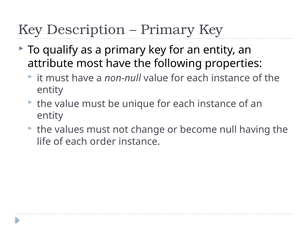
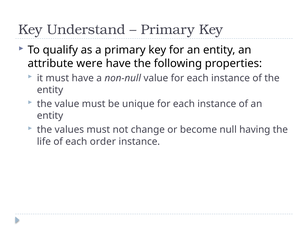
Description: Description -> Understand
most: most -> were
